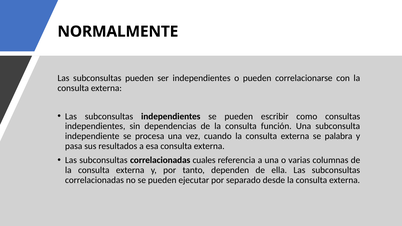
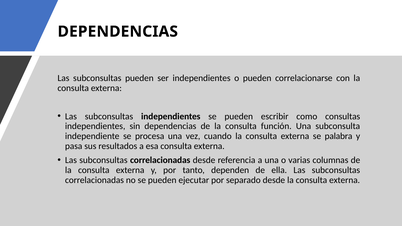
NORMALMENTE at (118, 32): NORMALMENTE -> DEPENDENCIAS
correlacionadas cuales: cuales -> desde
